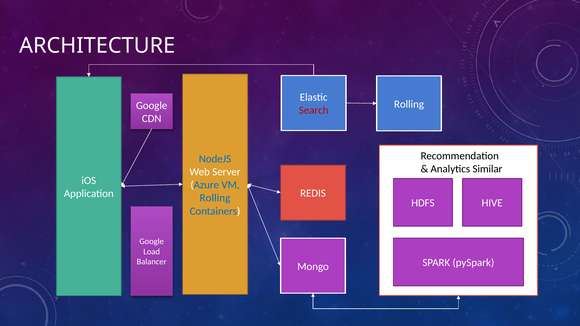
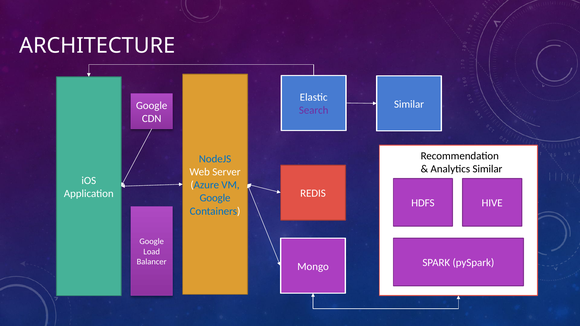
Rolling at (409, 104): Rolling -> Similar
Search colour: red -> purple
Rolling at (215, 198): Rolling -> Google
